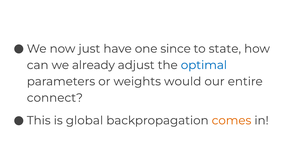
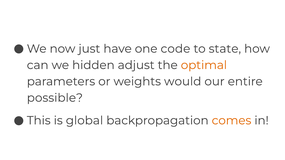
since: since -> code
already: already -> hidden
optimal colour: blue -> orange
connect: connect -> possible
